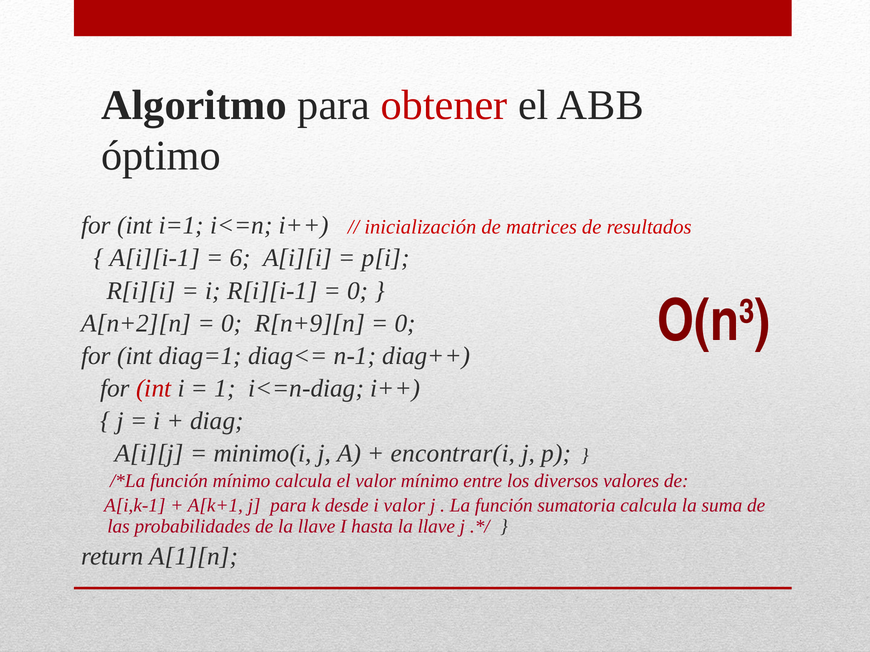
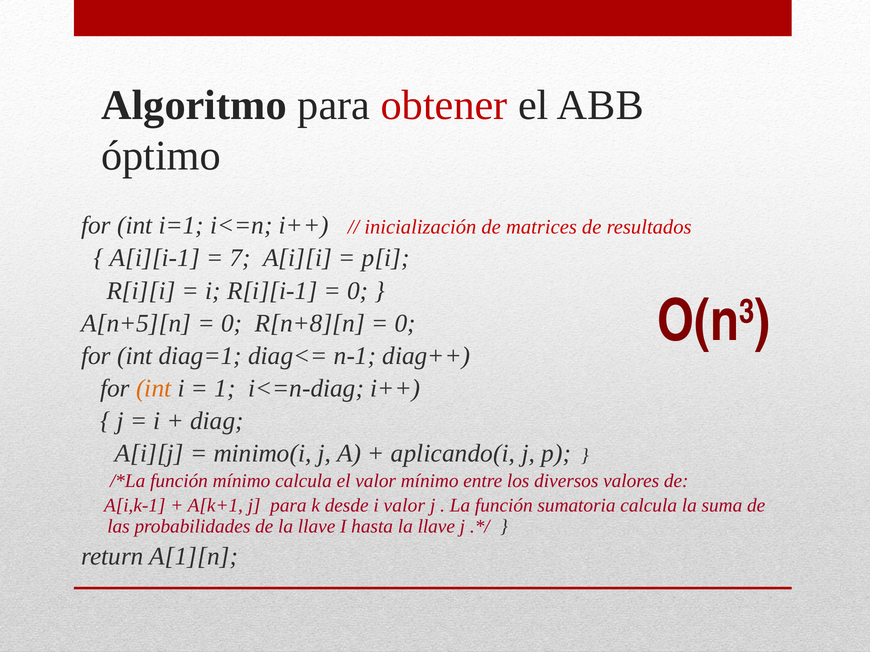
6: 6 -> 7
A[n+2][n: A[n+2][n -> A[n+5][n
R[n+9][n: R[n+9][n -> R[n+8][n
int at (154, 389) colour: red -> orange
encontrar(i: encontrar(i -> aplicando(i
